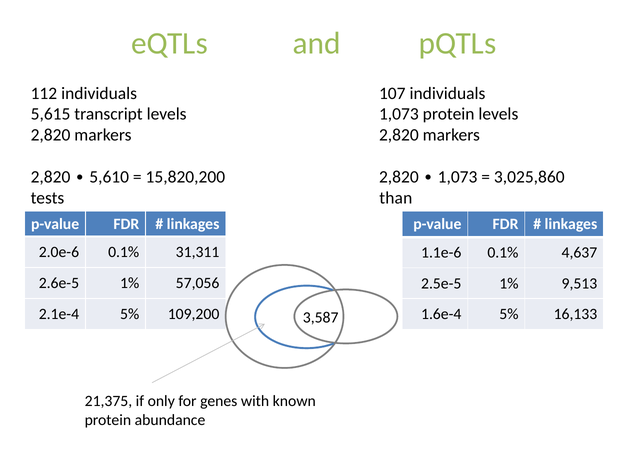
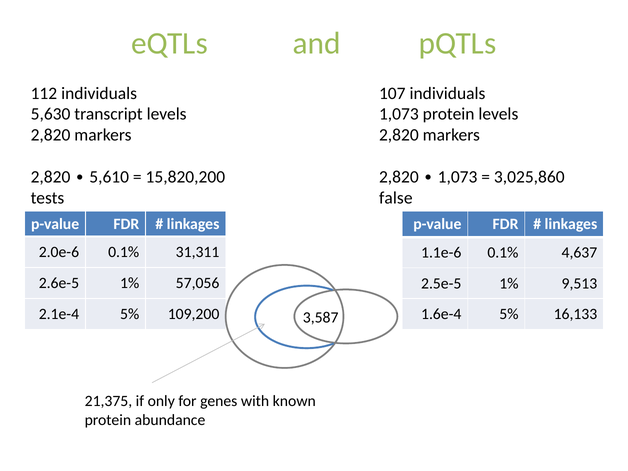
5,615: 5,615 -> 5,630
than: than -> false
